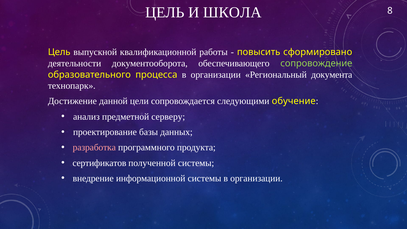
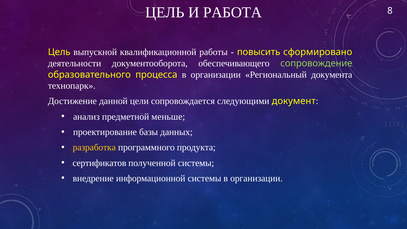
ШКОЛА: ШКОЛА -> РАБОТА
обучение: обучение -> документ
серверу: серверу -> меньше
разработка colour: pink -> yellow
